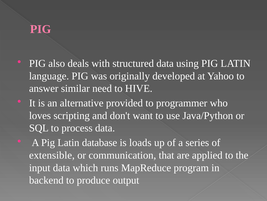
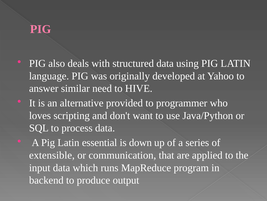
database: database -> essential
loads: loads -> down
